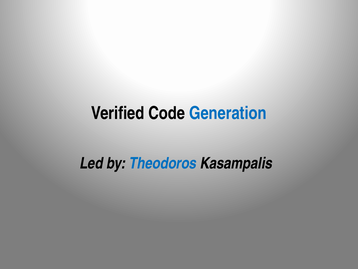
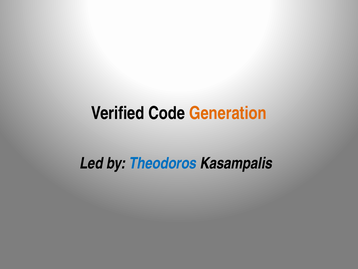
Generation colour: blue -> orange
